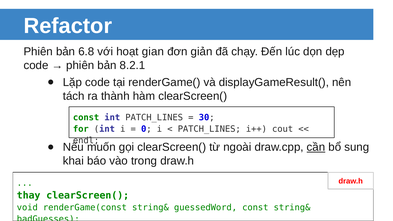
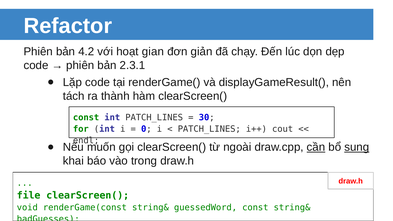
6.8: 6.8 -> 4.2
8.2.1: 8.2.1 -> 2.3.1
sung underline: none -> present
thay: thay -> file
